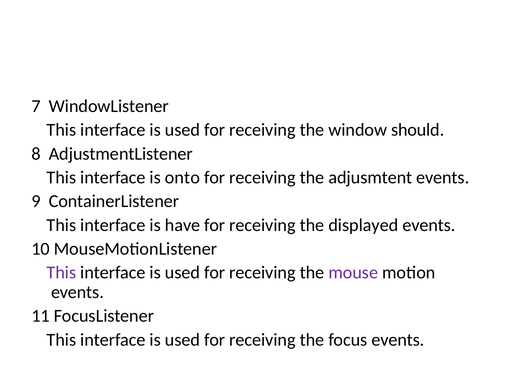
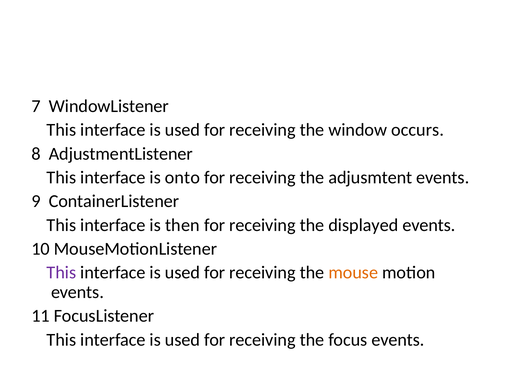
should: should -> occurs
have: have -> then
mouse colour: purple -> orange
